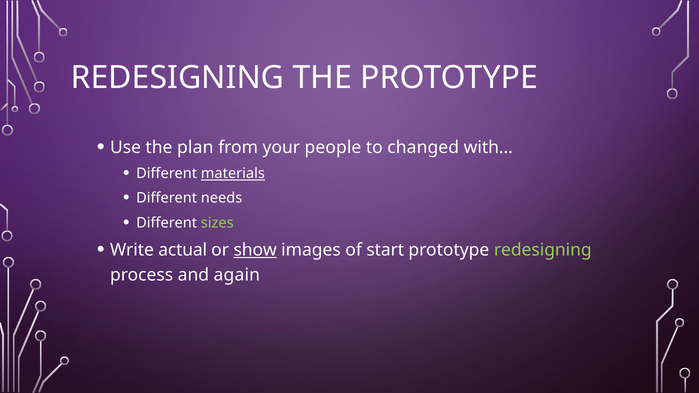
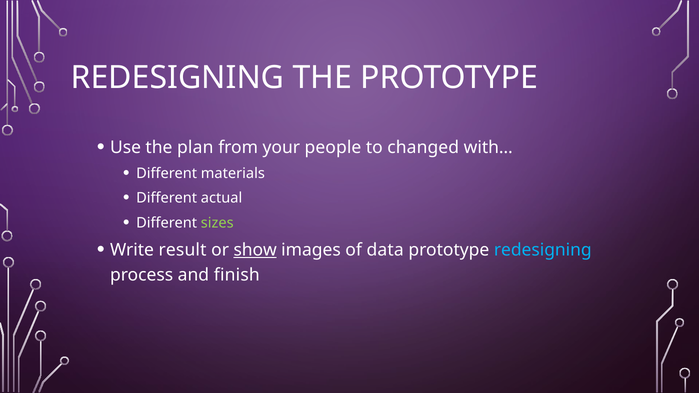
materials underline: present -> none
needs: needs -> actual
actual: actual -> result
start: start -> data
redesigning at (543, 250) colour: light green -> light blue
again: again -> finish
